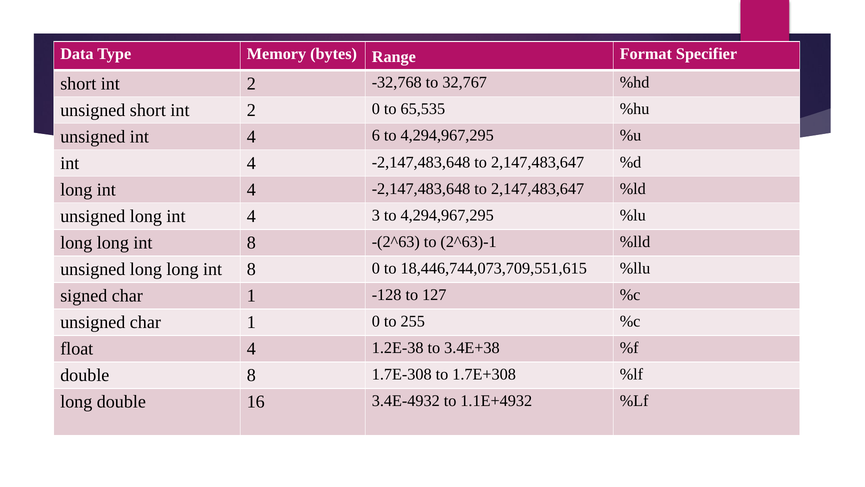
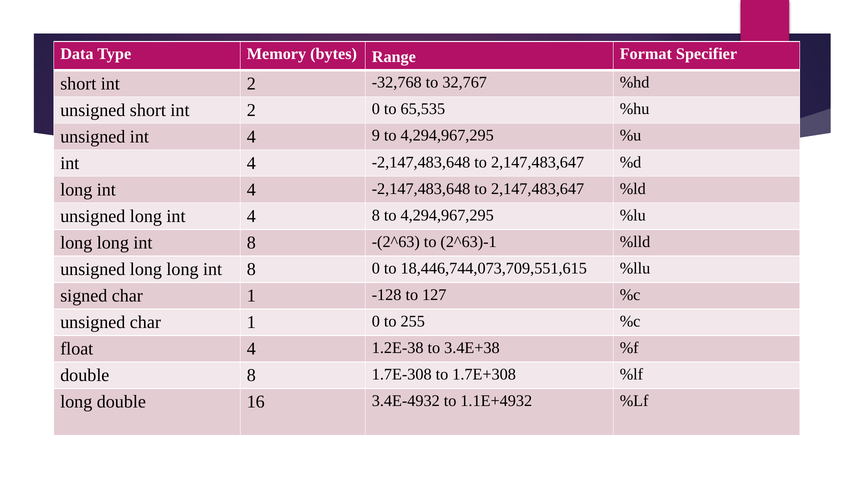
6: 6 -> 9
4 3: 3 -> 8
